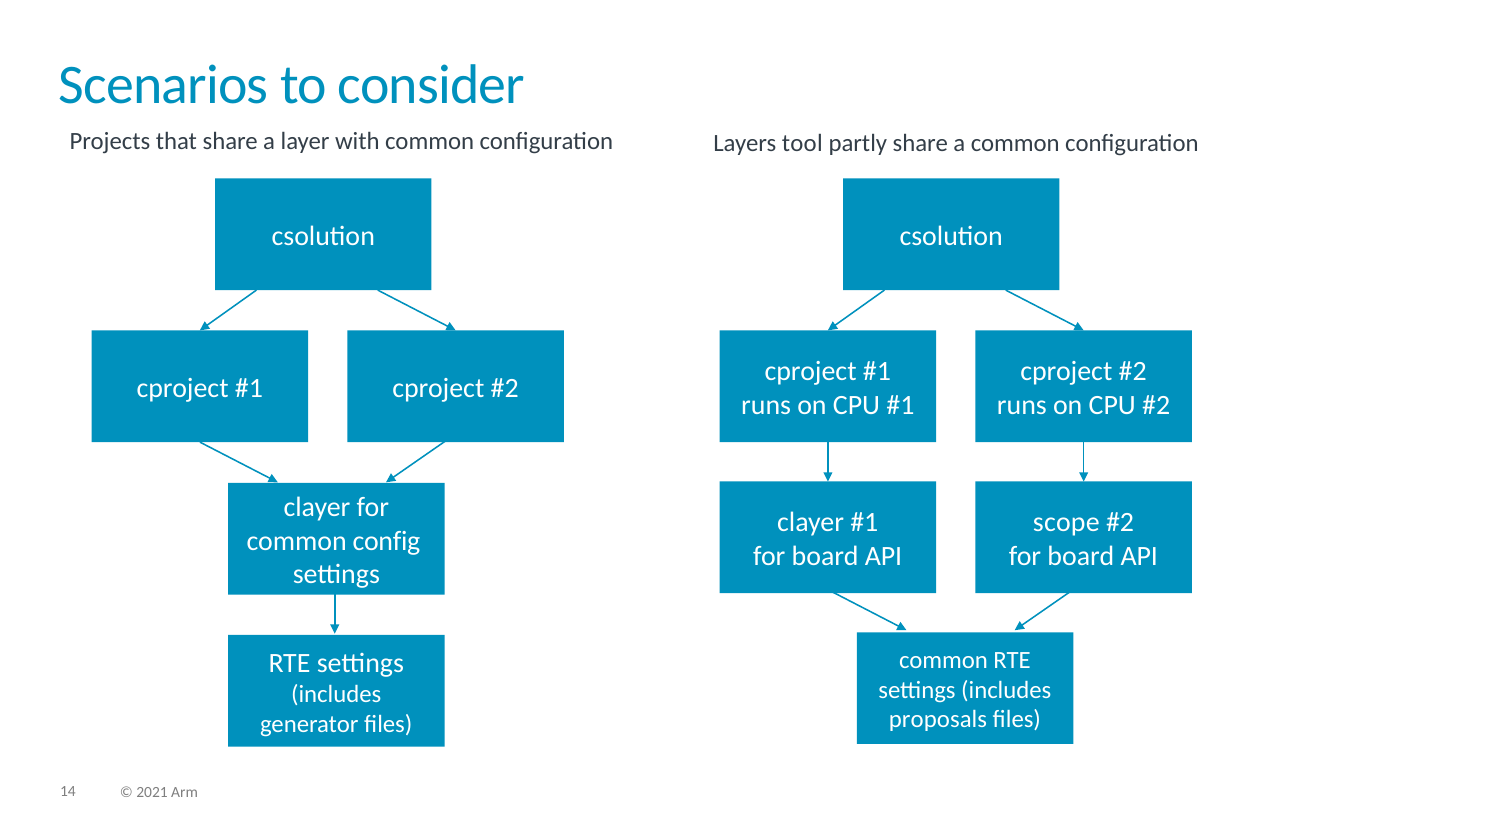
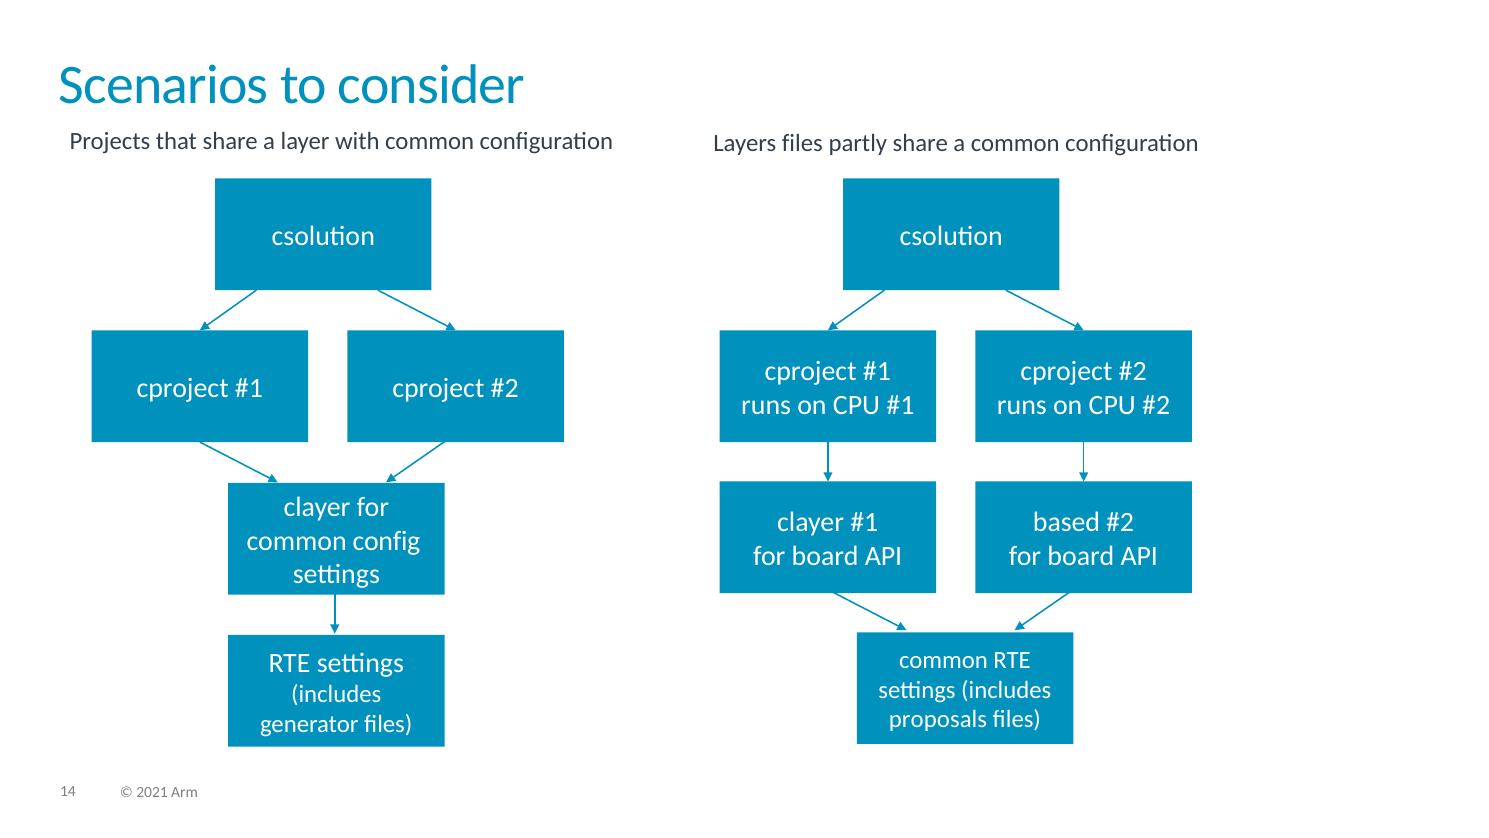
Layers tool: tool -> files
scope: scope -> based
